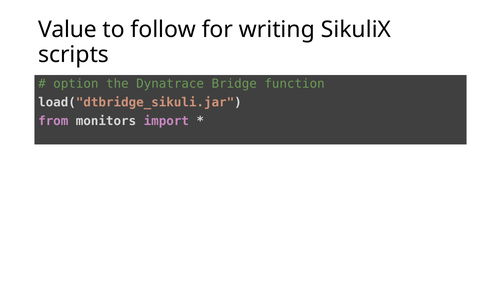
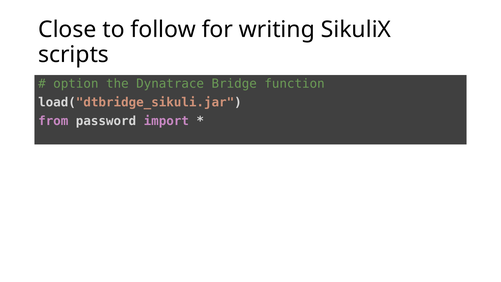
Value: Value -> Close
monitors: monitors -> password
